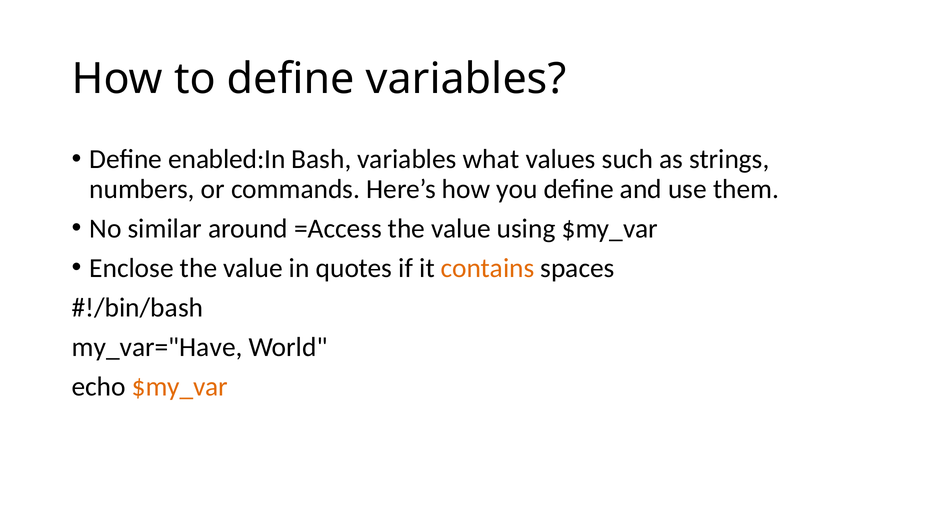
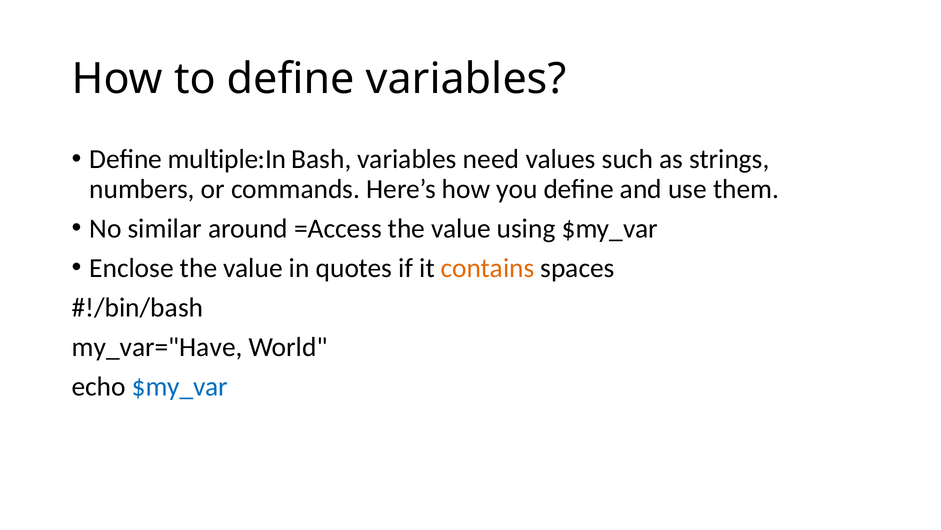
enabled:In: enabled:In -> multiple:In
what: what -> need
$my_var at (180, 386) colour: orange -> blue
